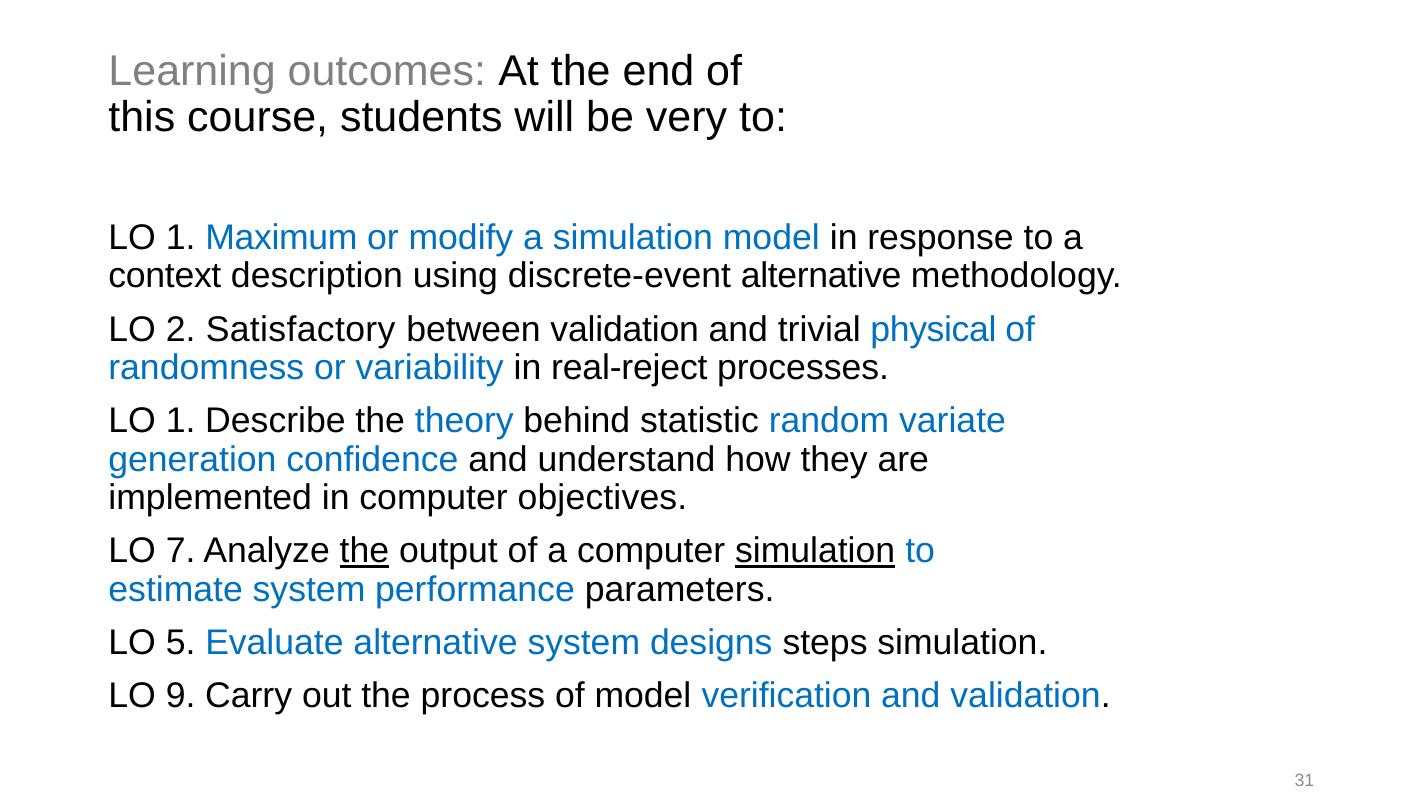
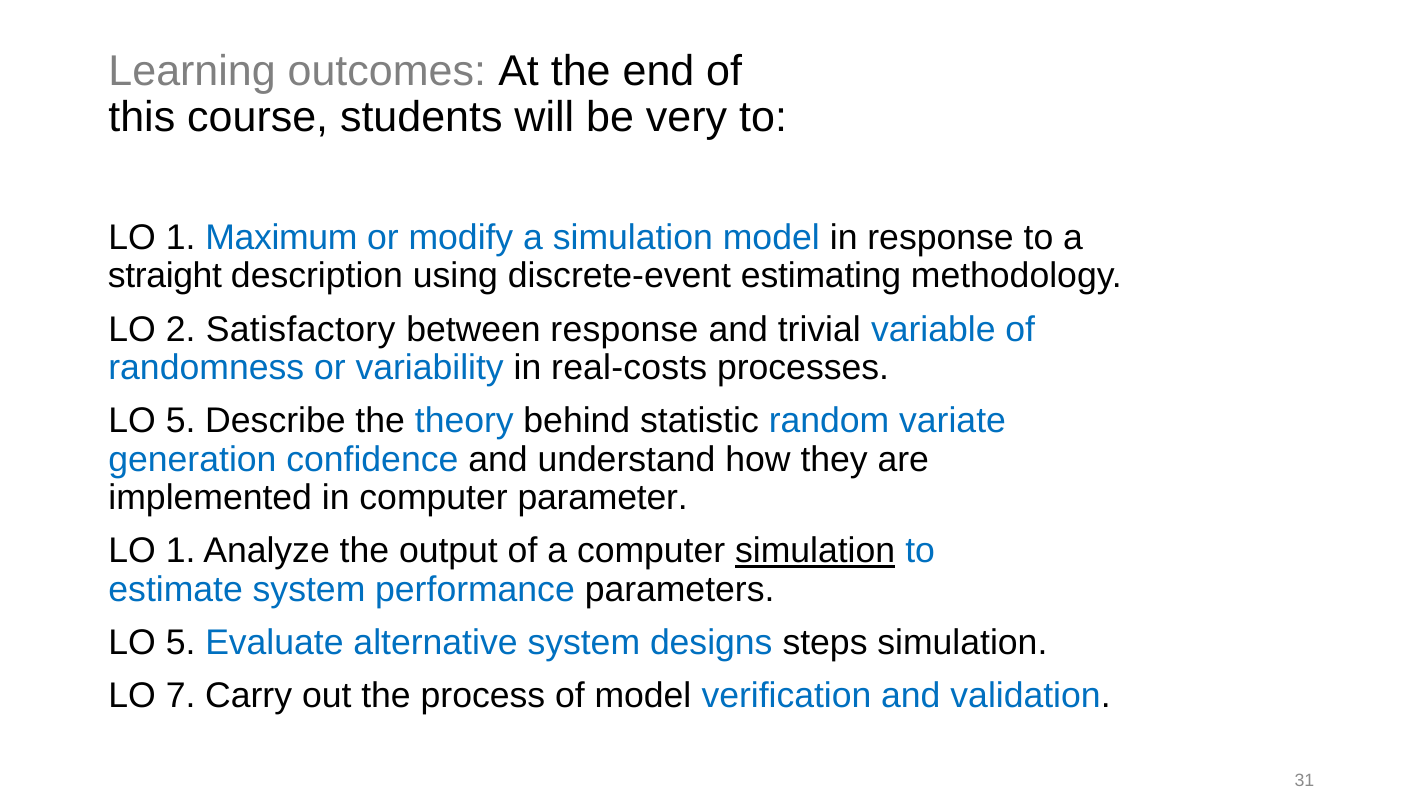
context: context -> straight
discrete-event alternative: alternative -> estimating
between validation: validation -> response
physical: physical -> variable
real-reject: real-reject -> real-costs
1 at (181, 421): 1 -> 5
objectives: objectives -> parameter
7 at (181, 551): 7 -> 1
the at (364, 551) underline: present -> none
9: 9 -> 7
